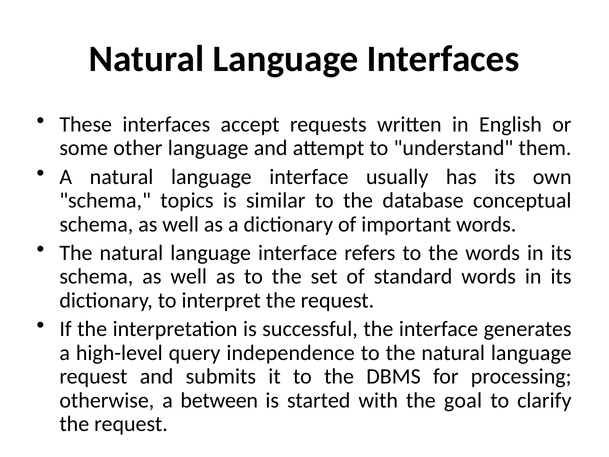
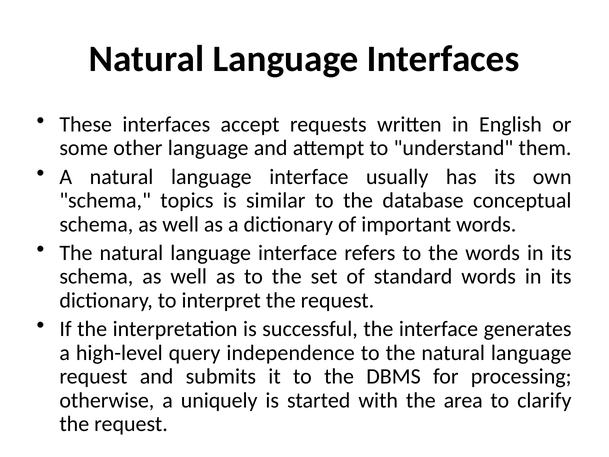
between: between -> uniquely
goal: goal -> area
